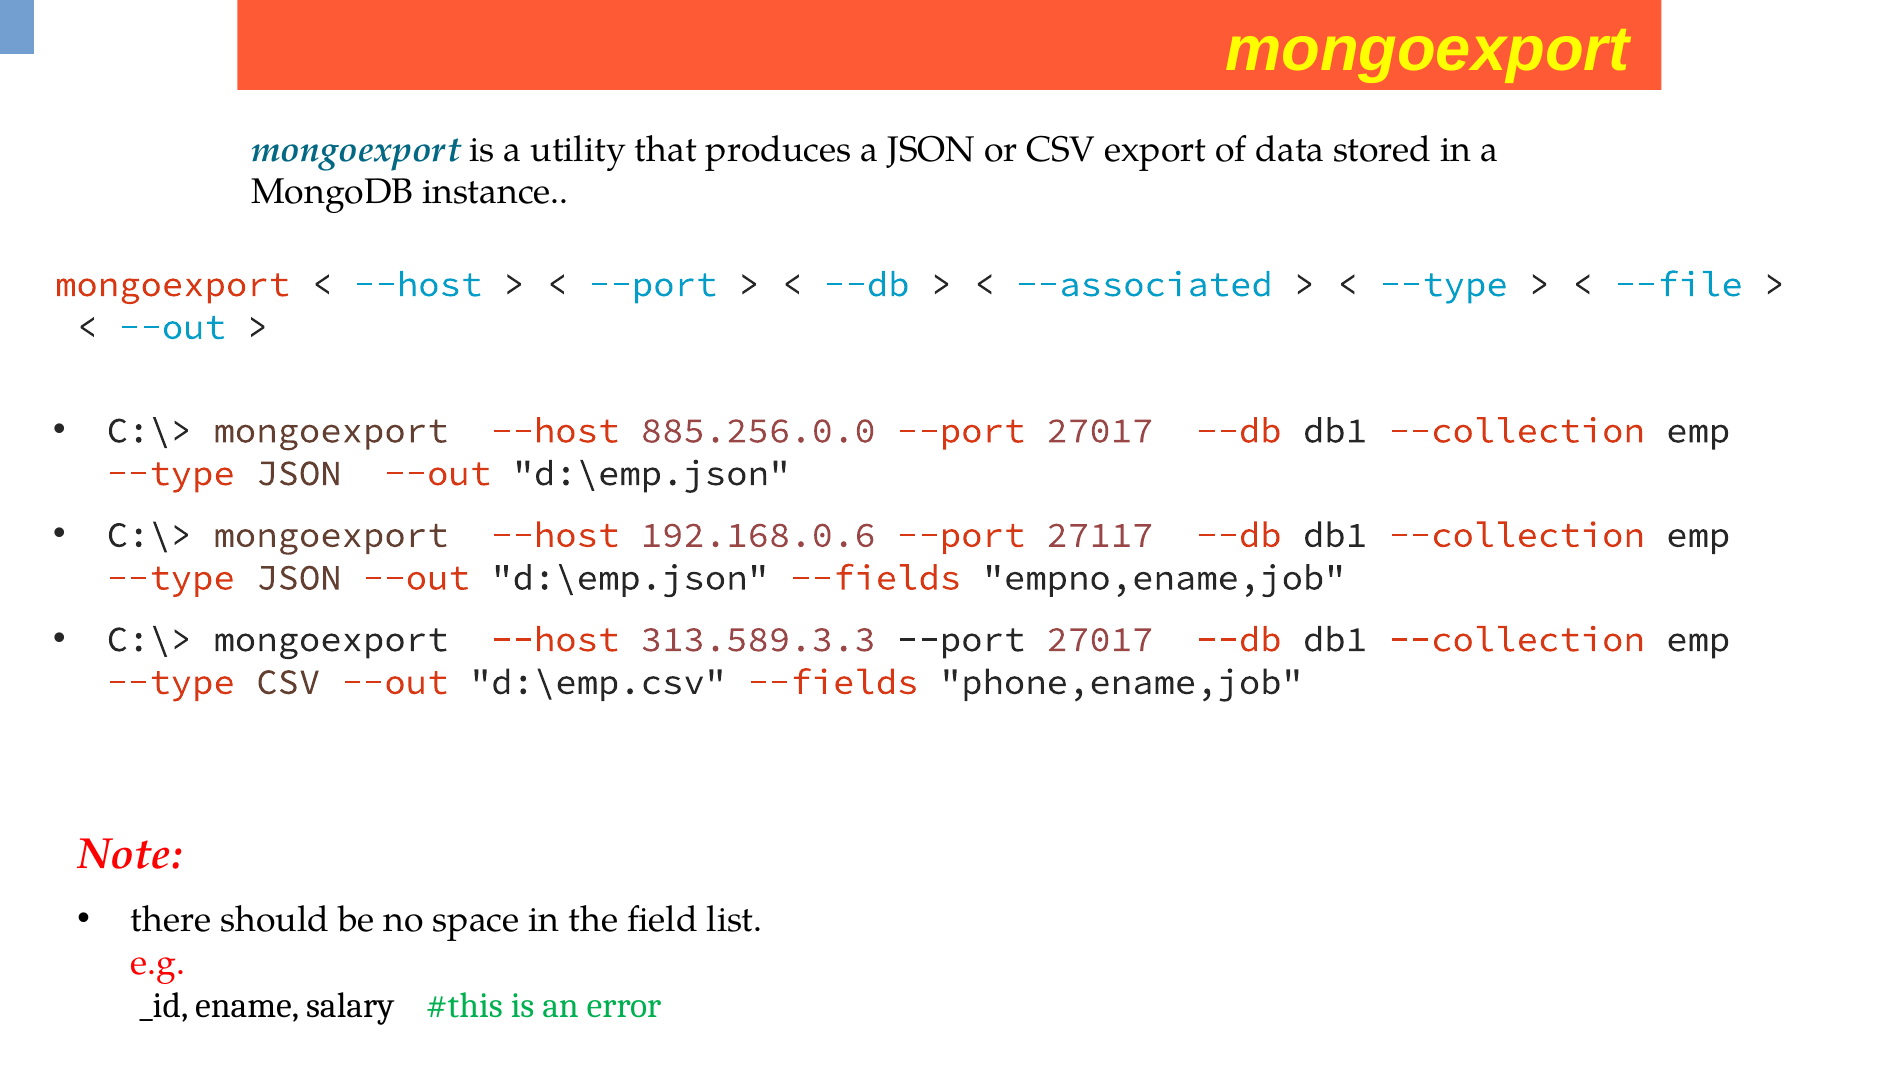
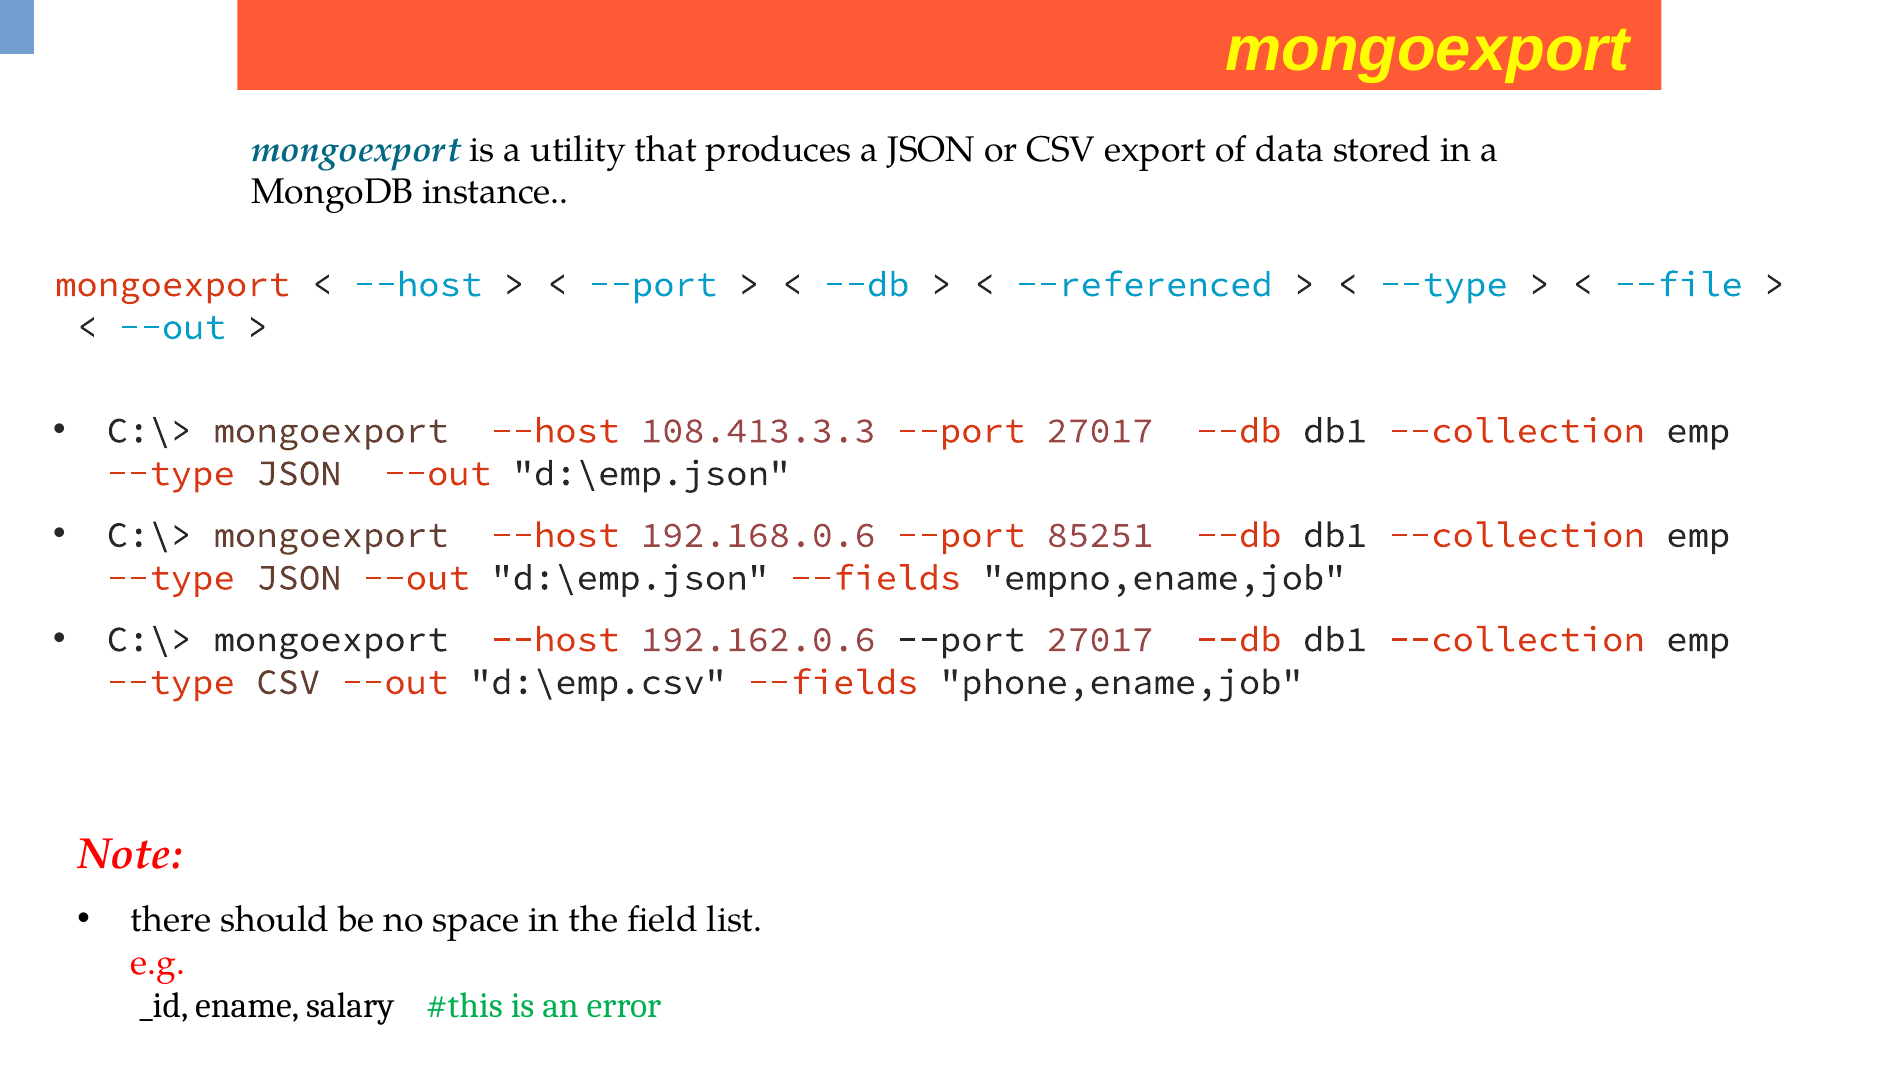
--associated: --associated -> --referenced
885.256.0.0: 885.256.0.0 -> 108.413.3.3
27117: 27117 -> 85251
313.589.3.3: 313.589.3.3 -> 192.162.0.6
